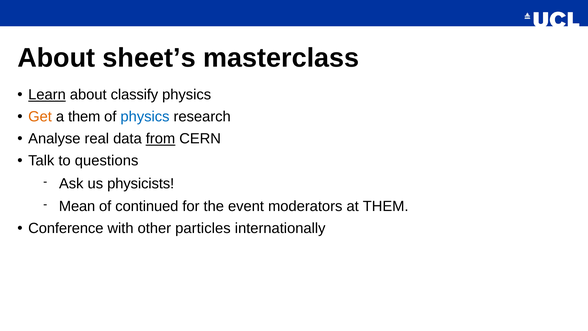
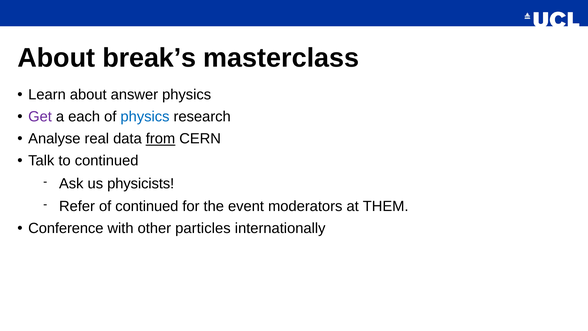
sheet’s: sheet’s -> break’s
Learn underline: present -> none
classify: classify -> answer
Get colour: orange -> purple
a them: them -> each
to questions: questions -> continued
Mean: Mean -> Refer
